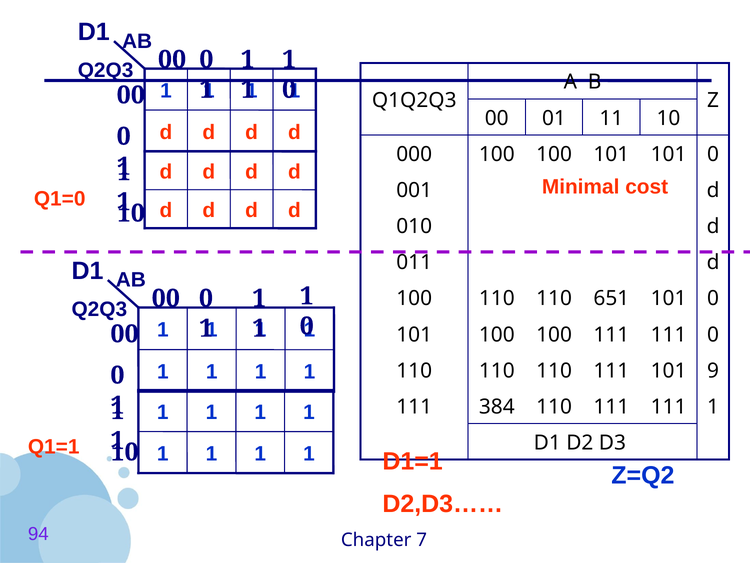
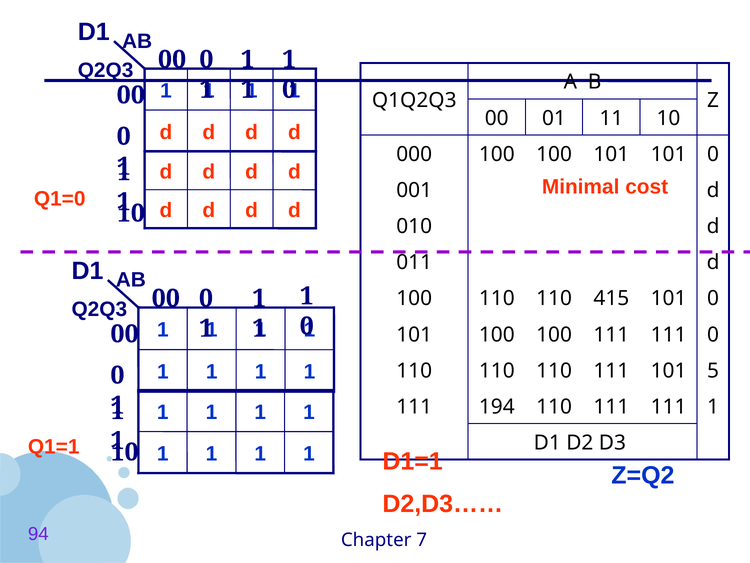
651: 651 -> 415
9: 9 -> 5
384: 384 -> 194
